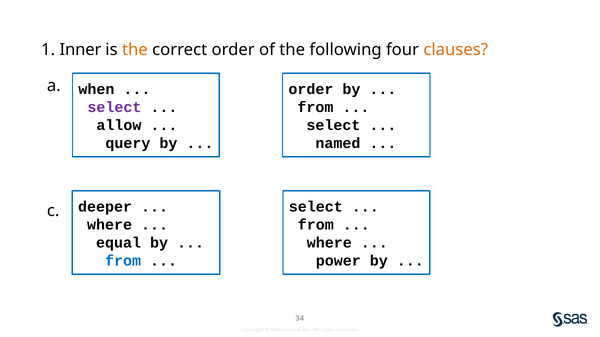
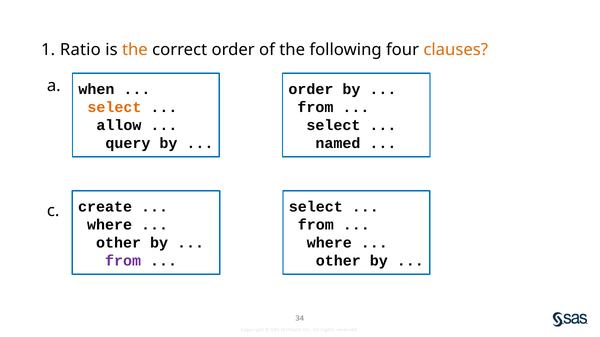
Inner: Inner -> Ratio
select at (114, 107) colour: purple -> orange
deeper: deeper -> create
equal at (119, 243): equal -> other
from at (123, 261) colour: blue -> purple
power at (338, 261): power -> other
